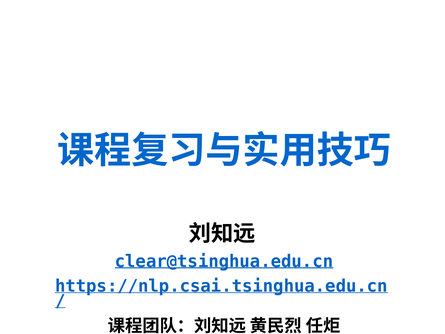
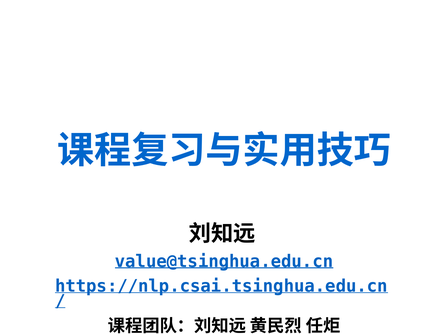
clear@tsinghua.edu.cn: clear@tsinghua.edu.cn -> value@tsinghua.edu.cn
